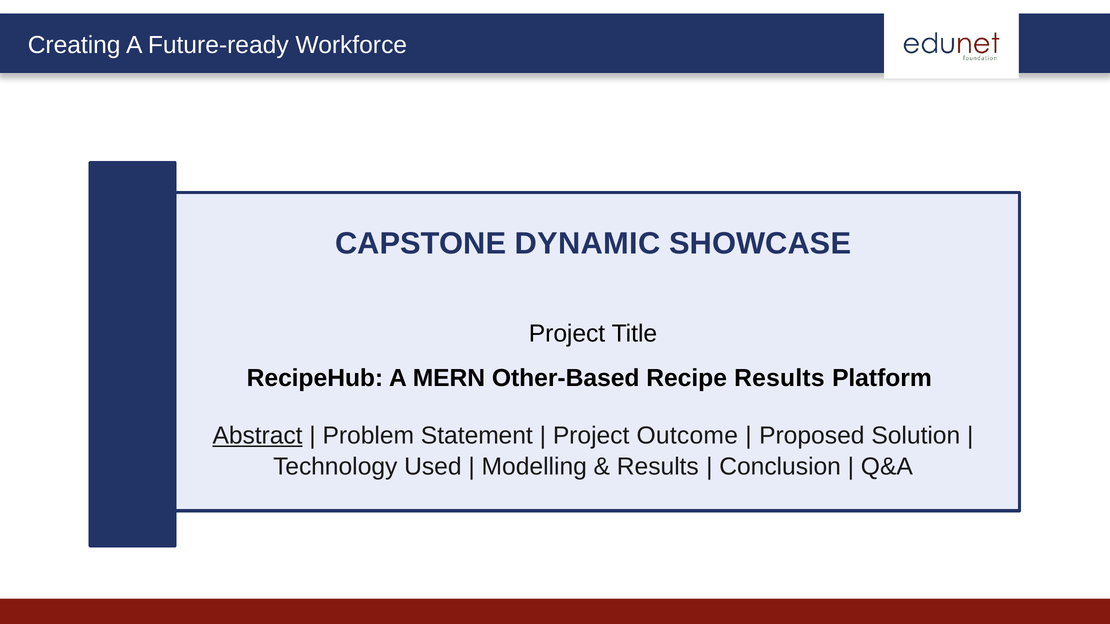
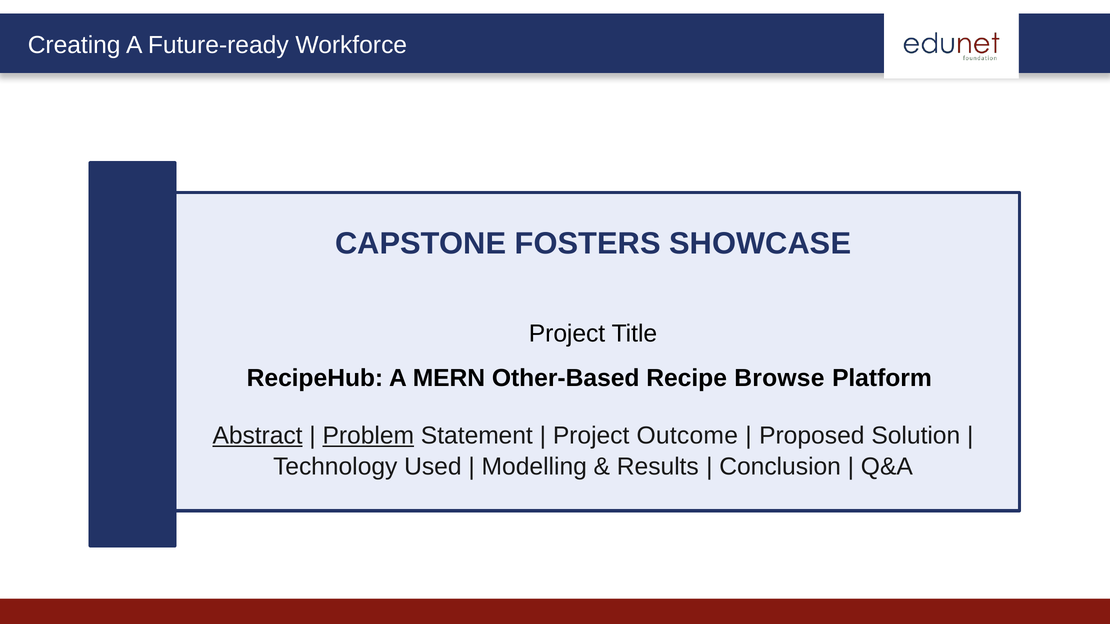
DYNAMIC: DYNAMIC -> FOSTERS
Recipe Results: Results -> Browse
Problem underline: none -> present
